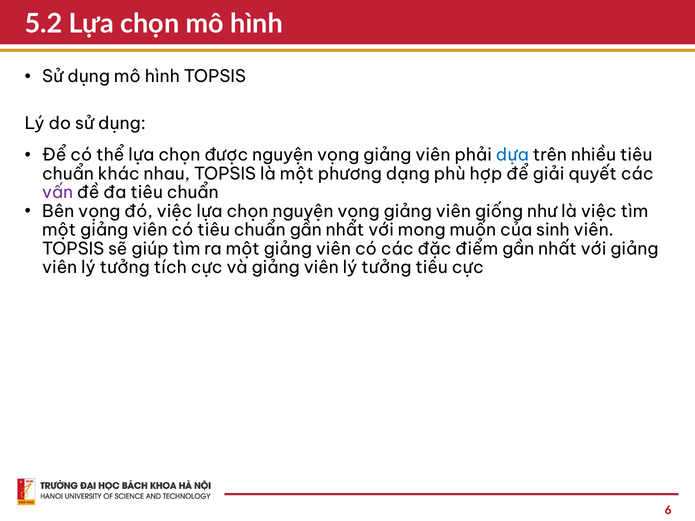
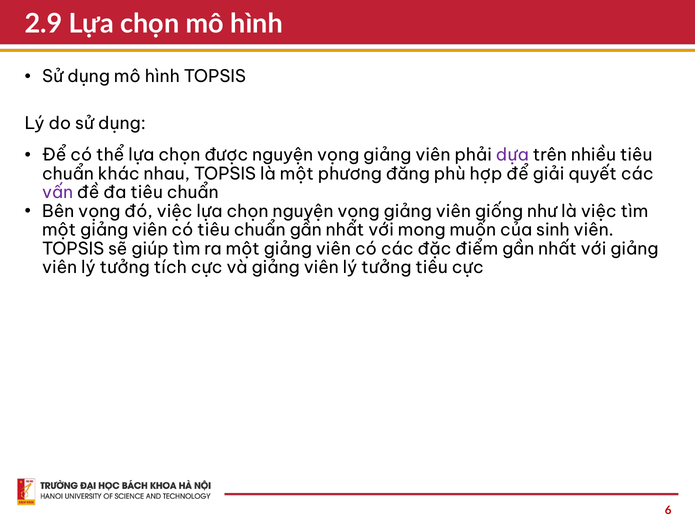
5.2: 5.2 -> 2.9
dựa colour: blue -> purple
dạng: dạng -> đăng
